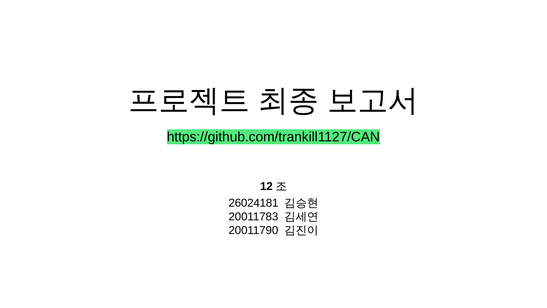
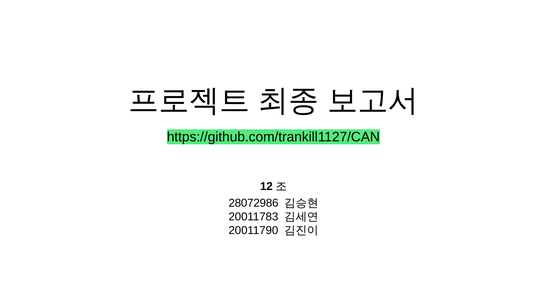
26024181: 26024181 -> 28072986
